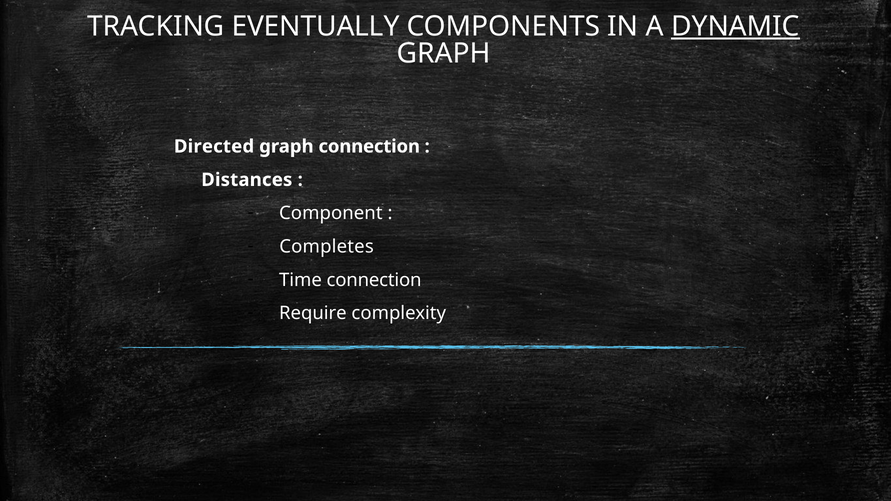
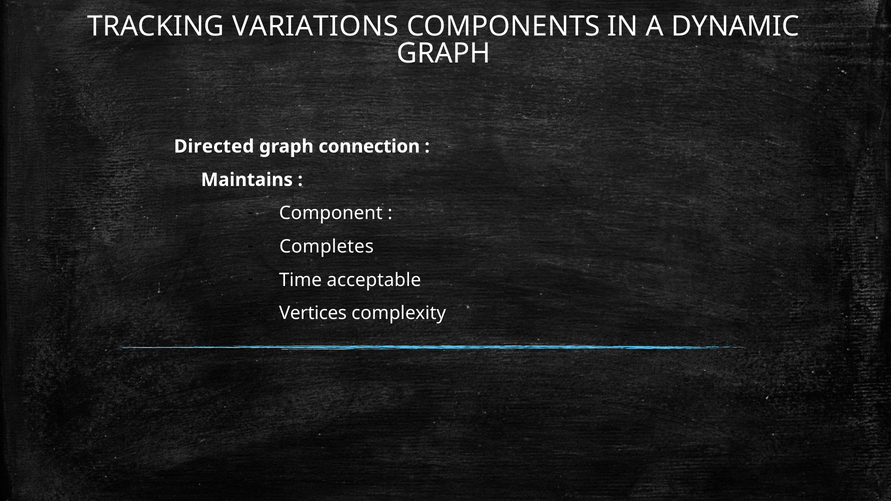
EVENTUALLY: EVENTUALLY -> VARIATIONS
DYNAMIC underline: present -> none
Distances: Distances -> Maintains
Time connection: connection -> acceptable
Require: Require -> Vertices
